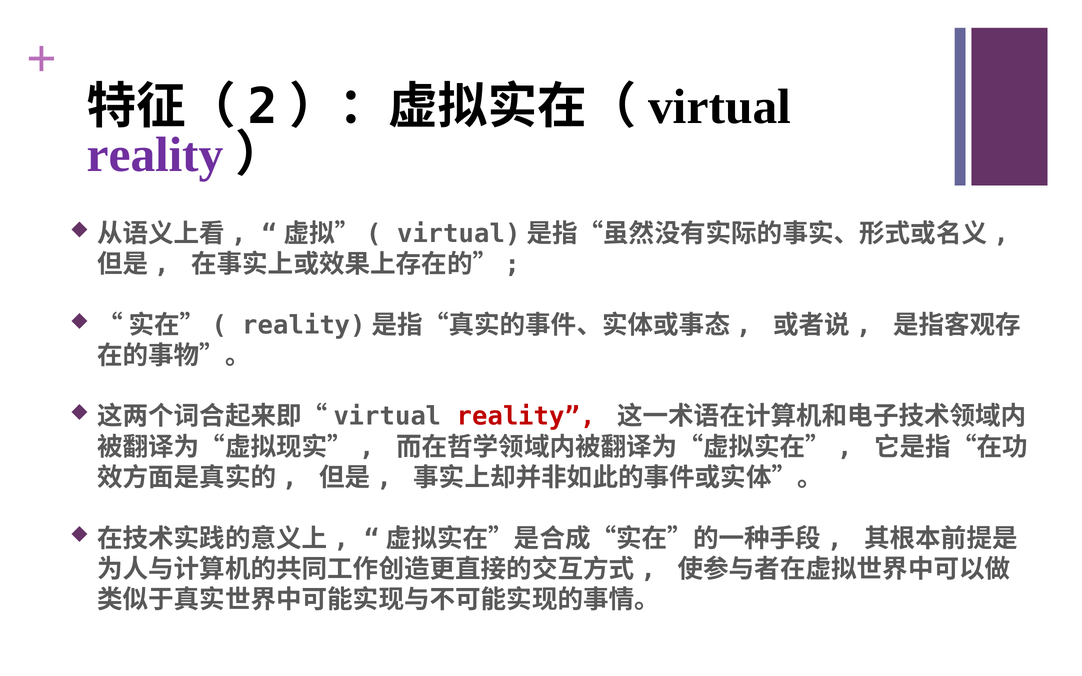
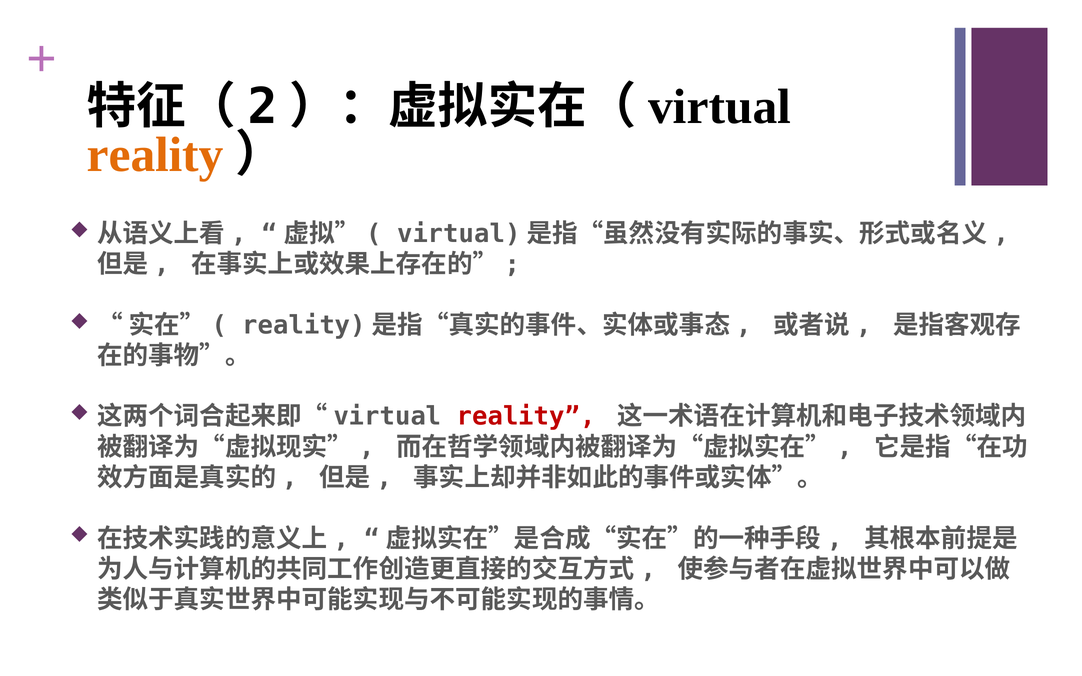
reality at (155, 155) colour: purple -> orange
